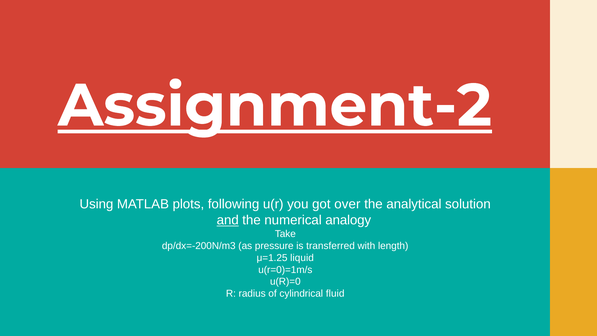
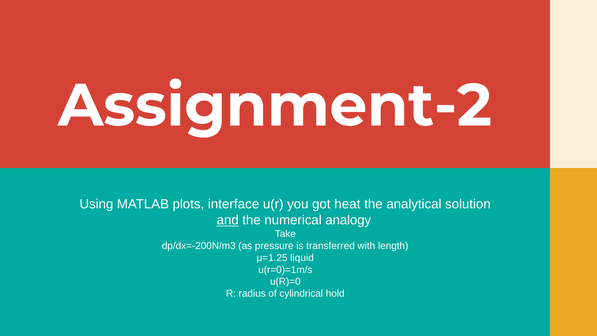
Assignment-2 underline: present -> none
following: following -> interface
over: over -> heat
fluid: fluid -> hold
